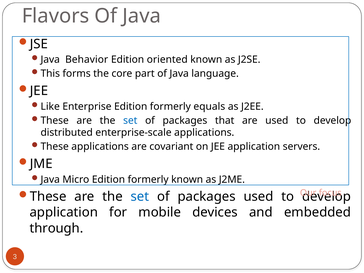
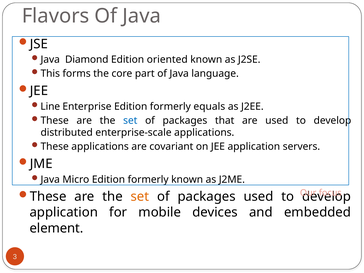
Behavior: Behavior -> Diamond
Like: Like -> Line
set at (140, 197) colour: blue -> orange
through: through -> element
